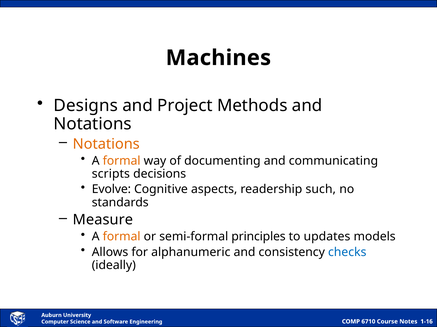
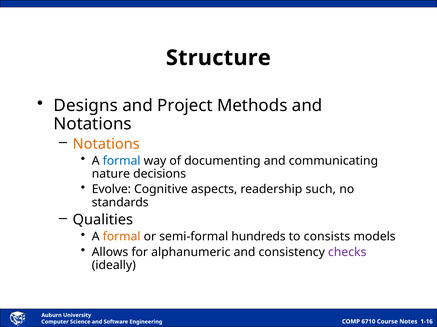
Machines: Machines -> Structure
formal at (122, 161) colour: orange -> blue
scripts: scripts -> nature
Measure: Measure -> Qualities
principles: principles -> hundreds
updates: updates -> consists
checks colour: blue -> purple
